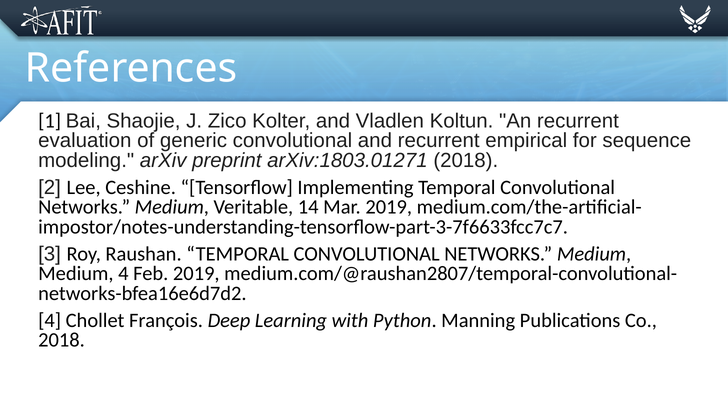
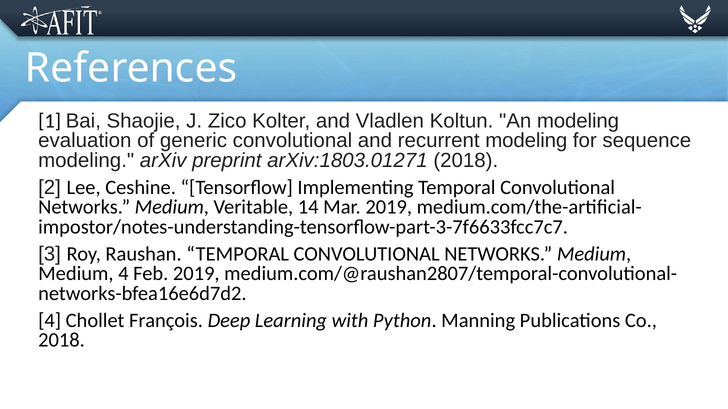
An recurrent: recurrent -> modeling
recurrent empirical: empirical -> modeling
